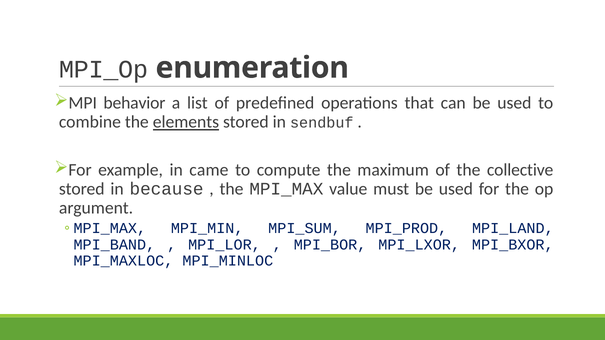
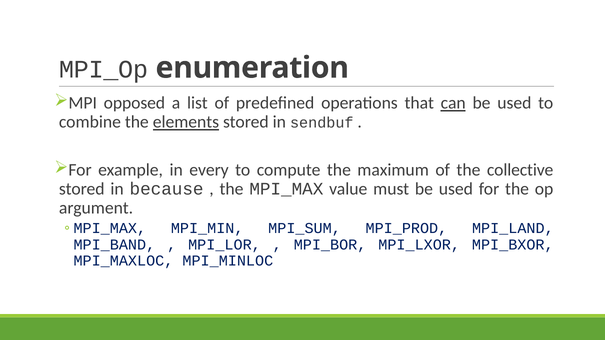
behavior: behavior -> opposed
can underline: none -> present
came: came -> every
